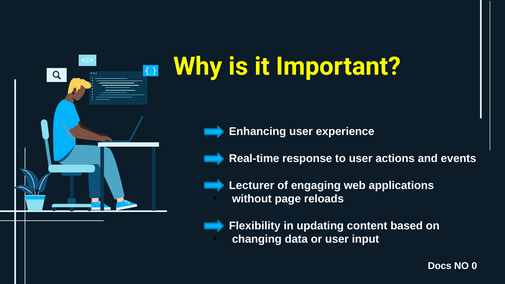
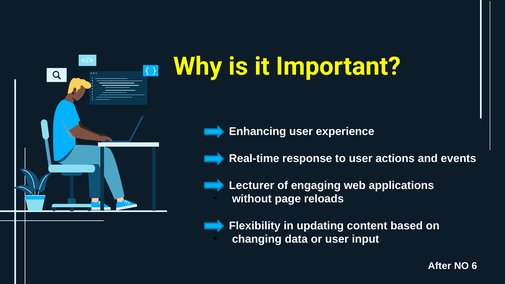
Docs: Docs -> After
0: 0 -> 6
